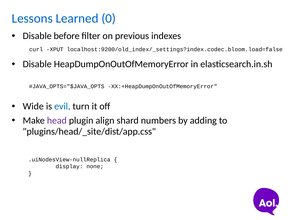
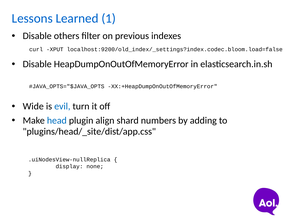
0: 0 -> 1
before: before -> others
head colour: purple -> blue
